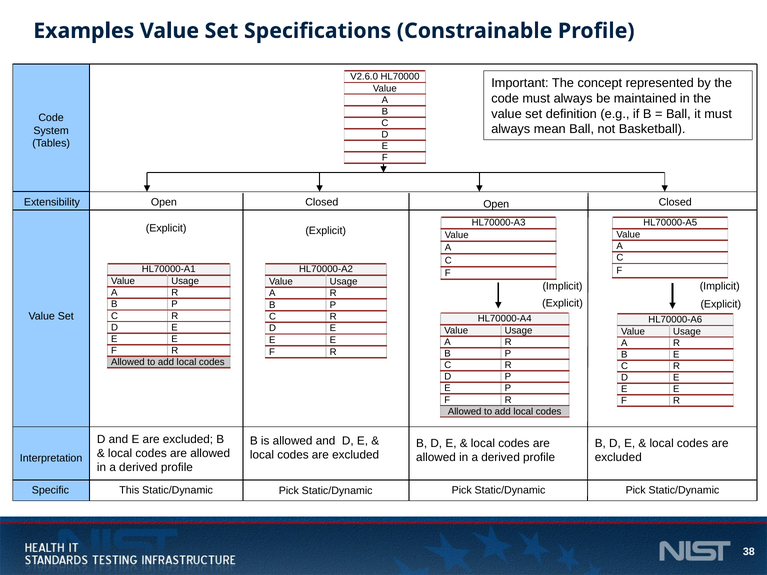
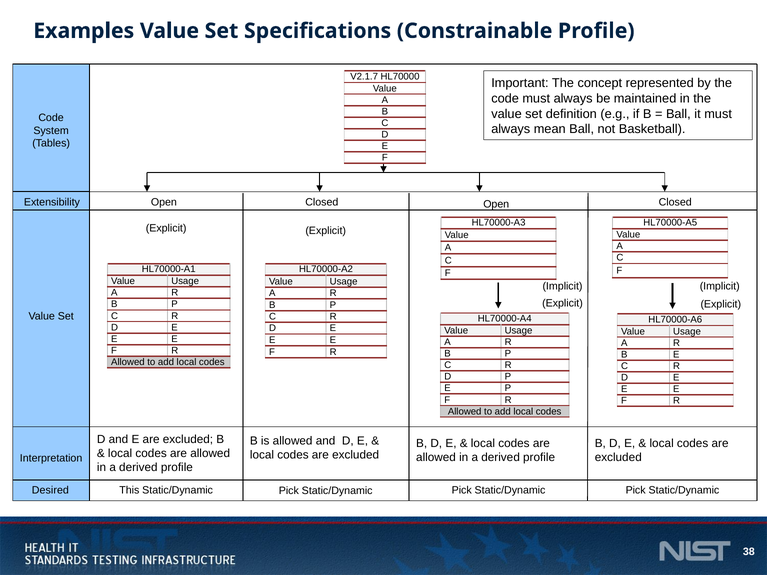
V2.6.0: V2.6.0 -> V2.1.7
Specific: Specific -> Desired
